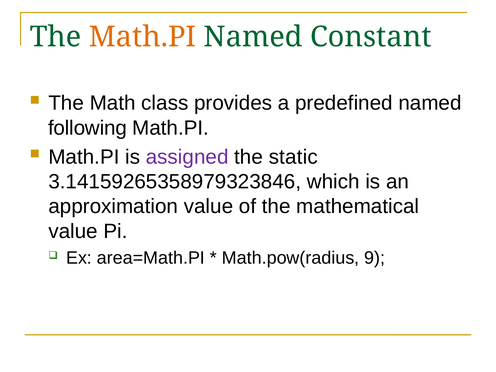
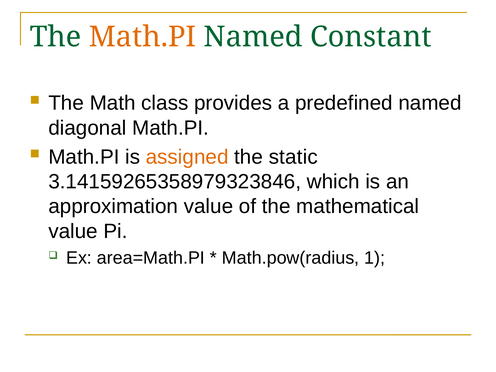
following: following -> diagonal
assigned colour: purple -> orange
9: 9 -> 1
